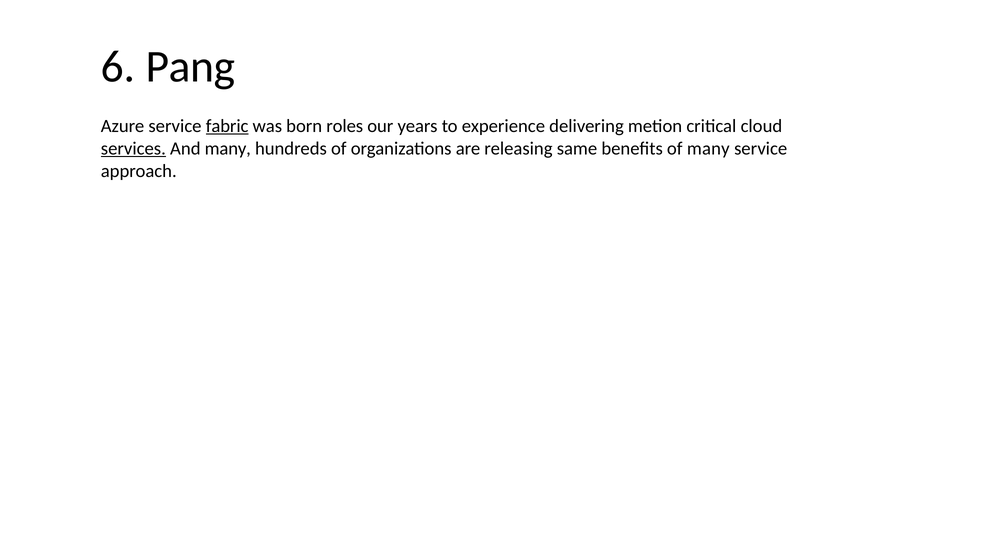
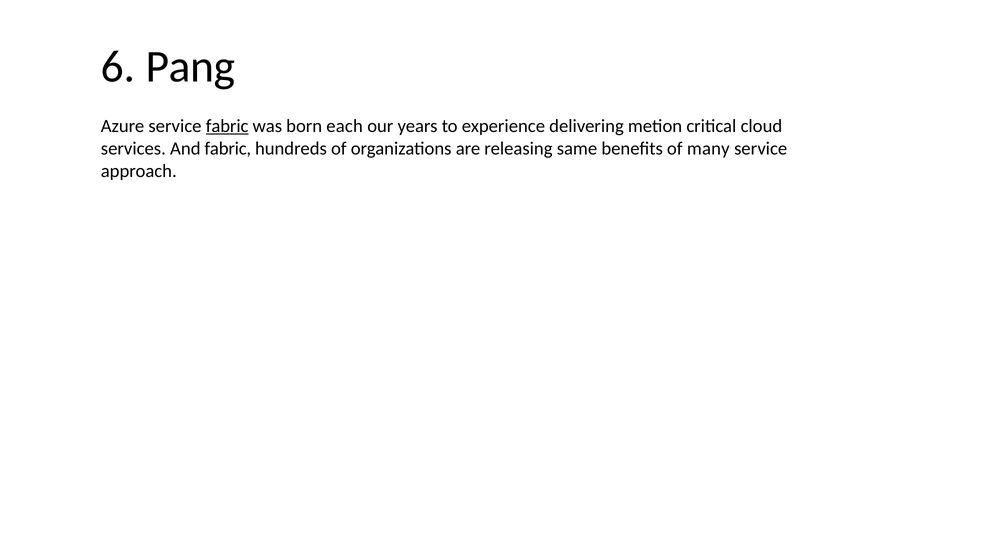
roles: roles -> each
services underline: present -> none
And many: many -> fabric
